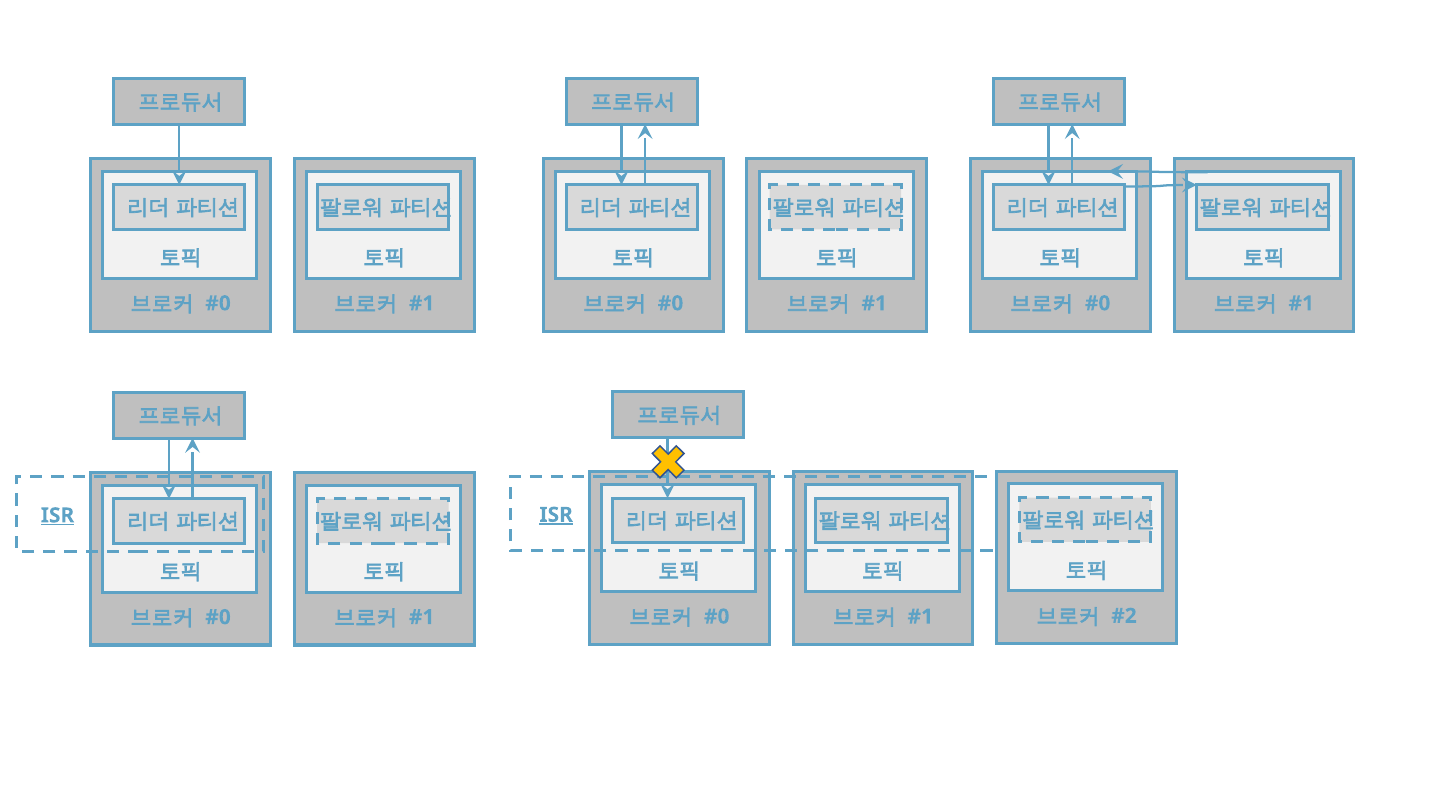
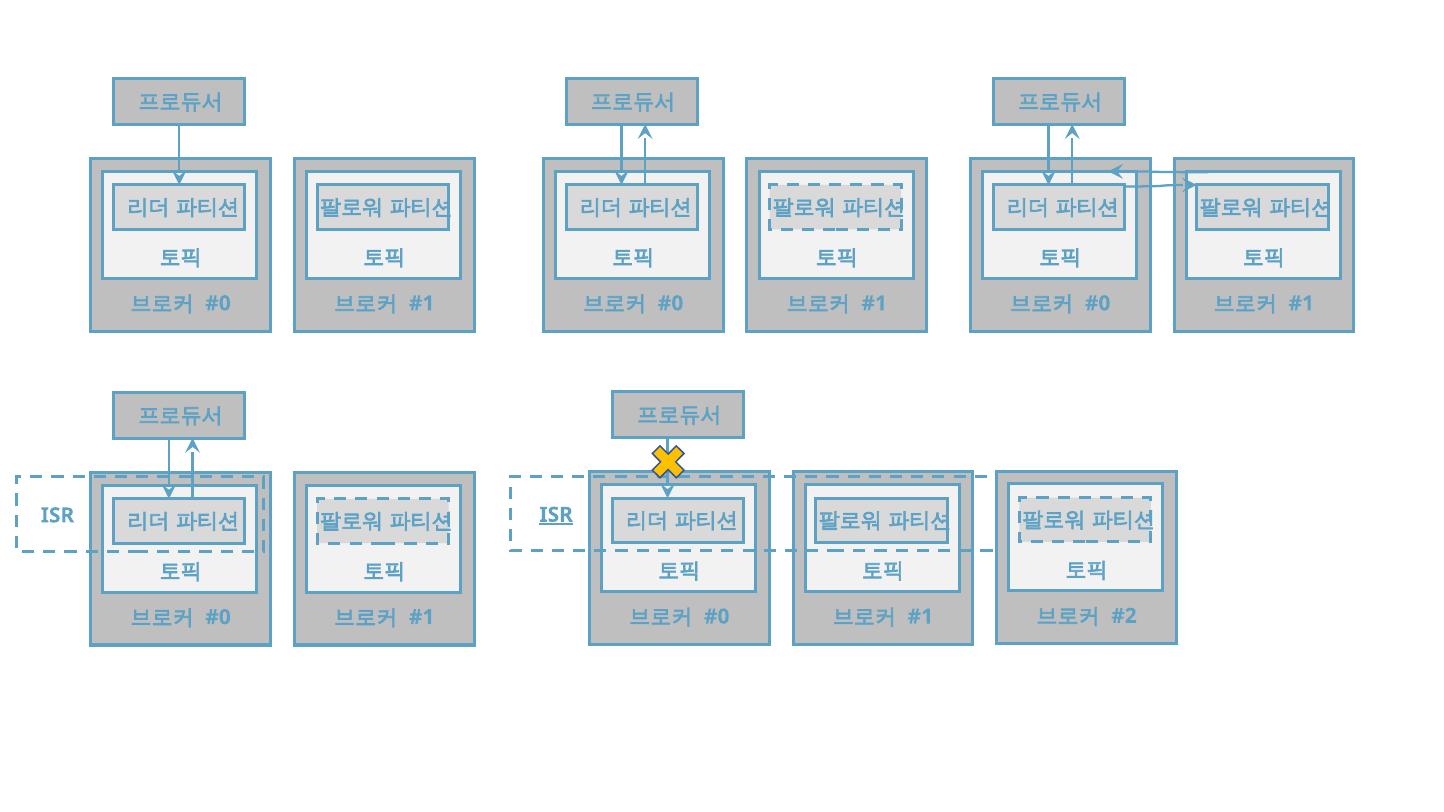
ISR at (58, 516) underline: present -> none
